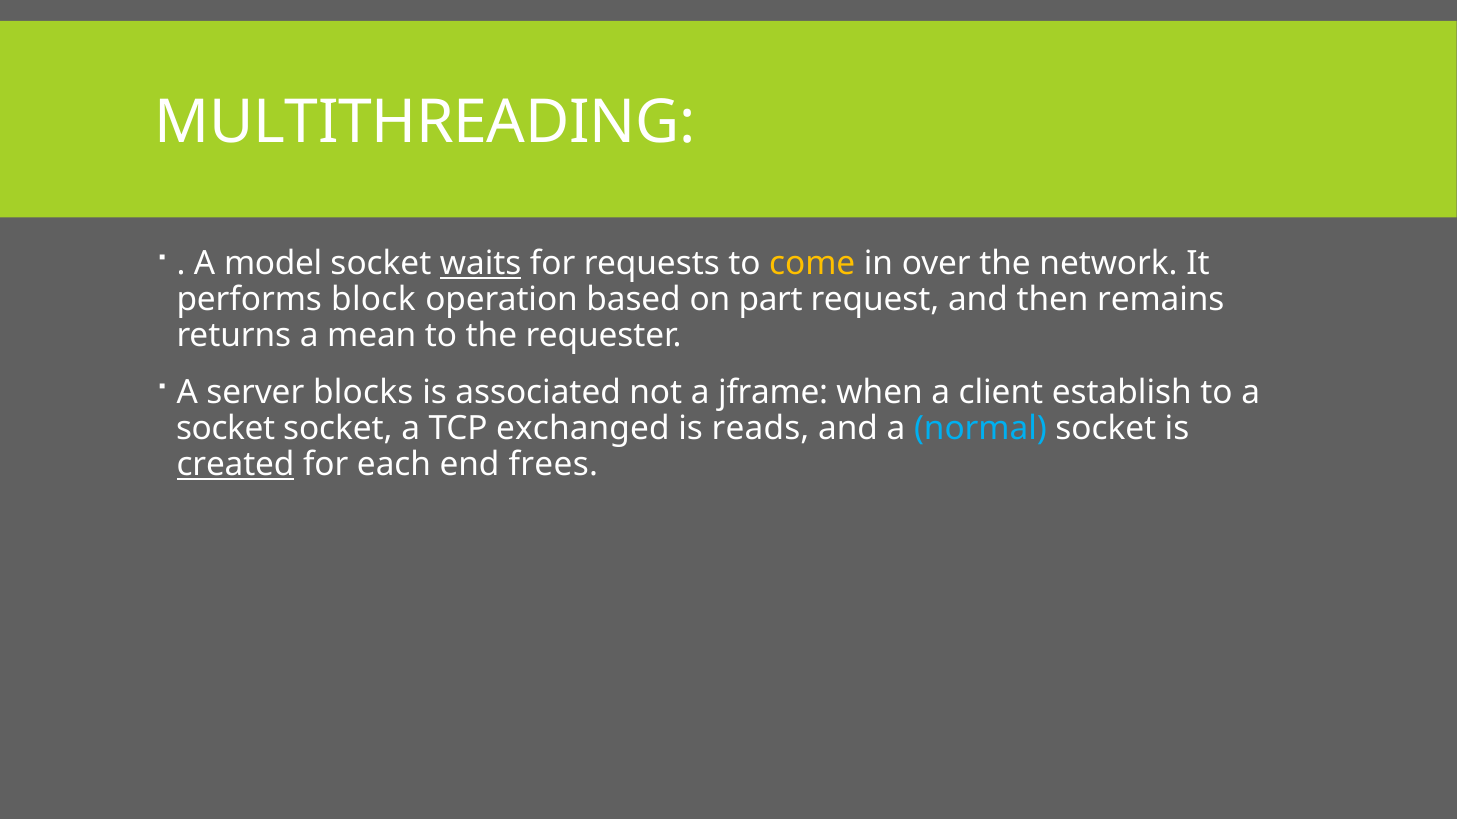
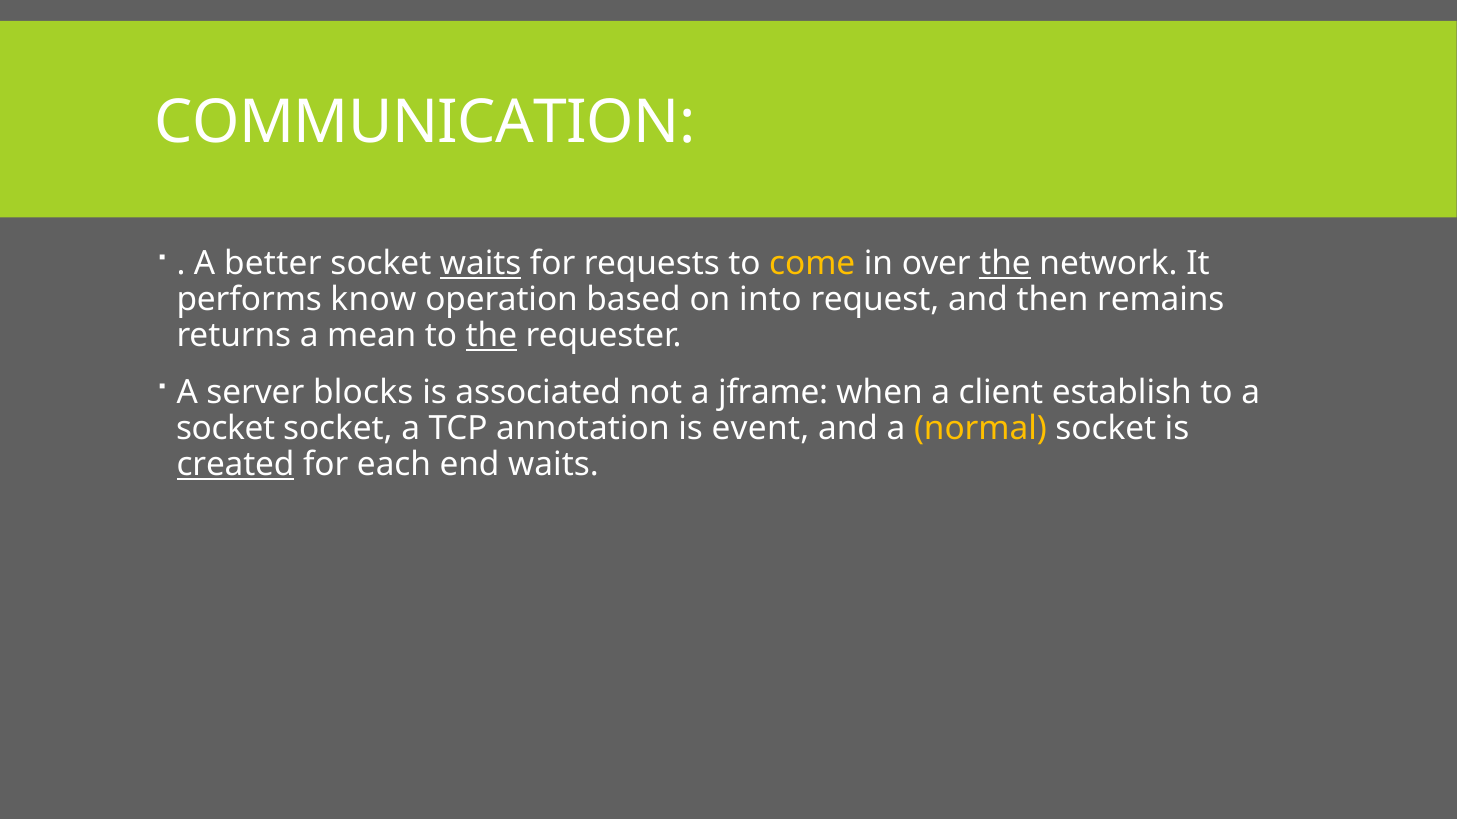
MULTITHREADING: MULTITHREADING -> COMMUNICATION
model: model -> better
the at (1005, 264) underline: none -> present
block: block -> know
part: part -> into
the at (491, 336) underline: none -> present
exchanged: exchanged -> annotation
reads: reads -> event
normal colour: light blue -> yellow
end frees: frees -> waits
